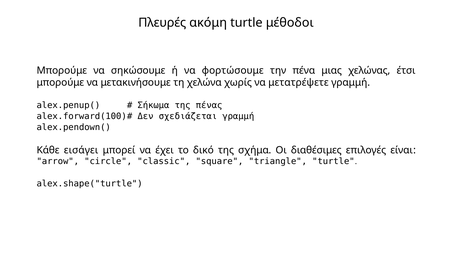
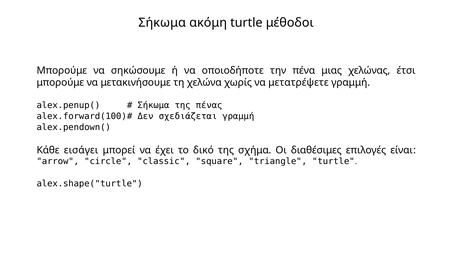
Πλευρές at (162, 23): Πλευρές -> Σήκωμα
φορτώσουμε: φορτώσουμε -> οποιοδήποτε
